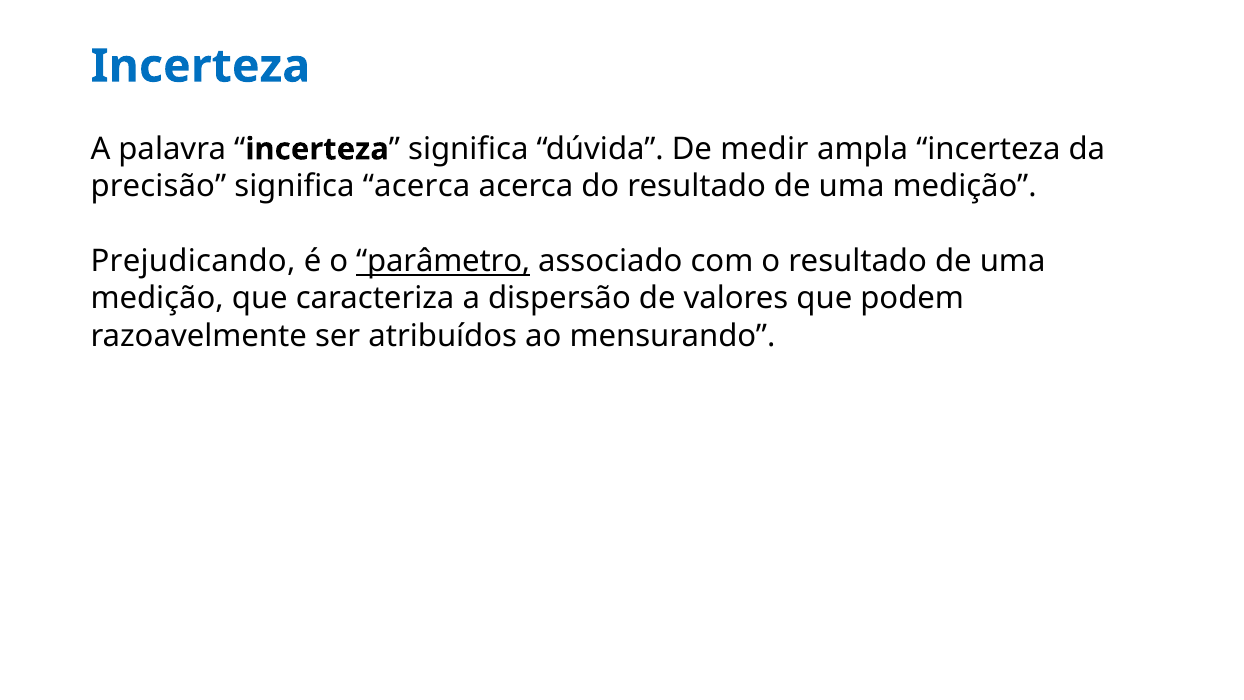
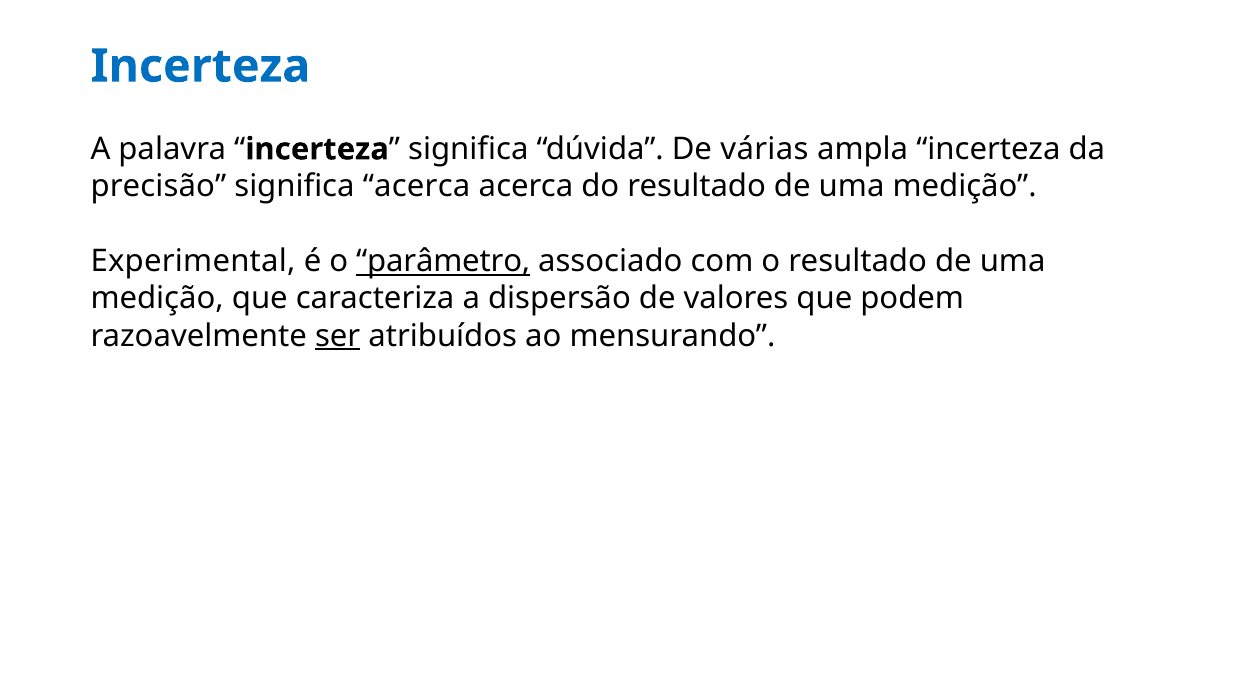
medir: medir -> várias
Prejudicando: Prejudicando -> Experimental
ser underline: none -> present
